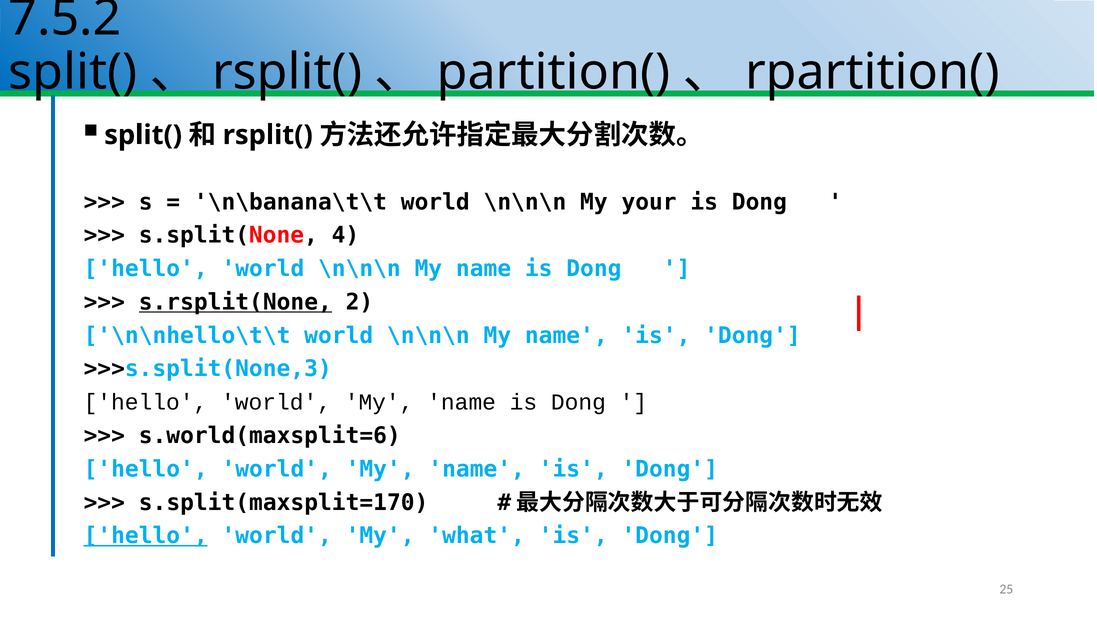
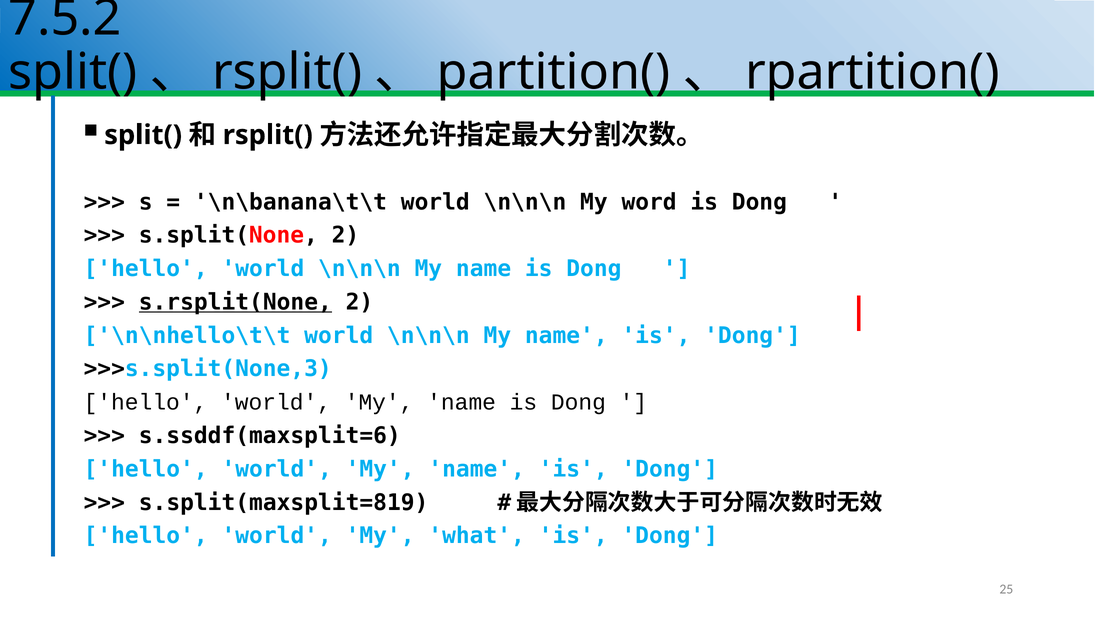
your: your -> word
s.split(None 4: 4 -> 2
s.world(maxsplit=6: s.world(maxsplit=6 -> s.ssddf(maxsplit=6
s.split(maxsplit=170: s.split(maxsplit=170 -> s.split(maxsplit=819
hello at (146, 536) underline: present -> none
